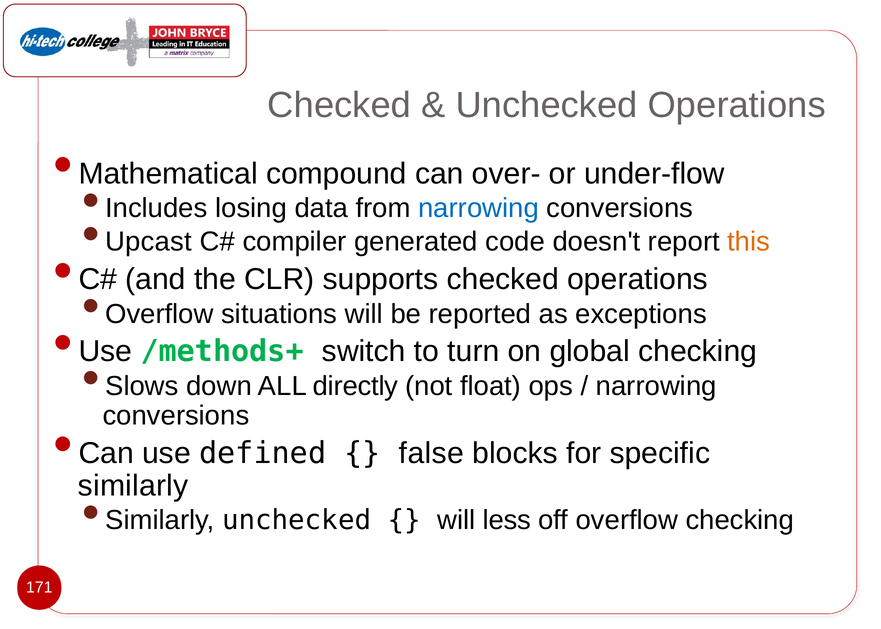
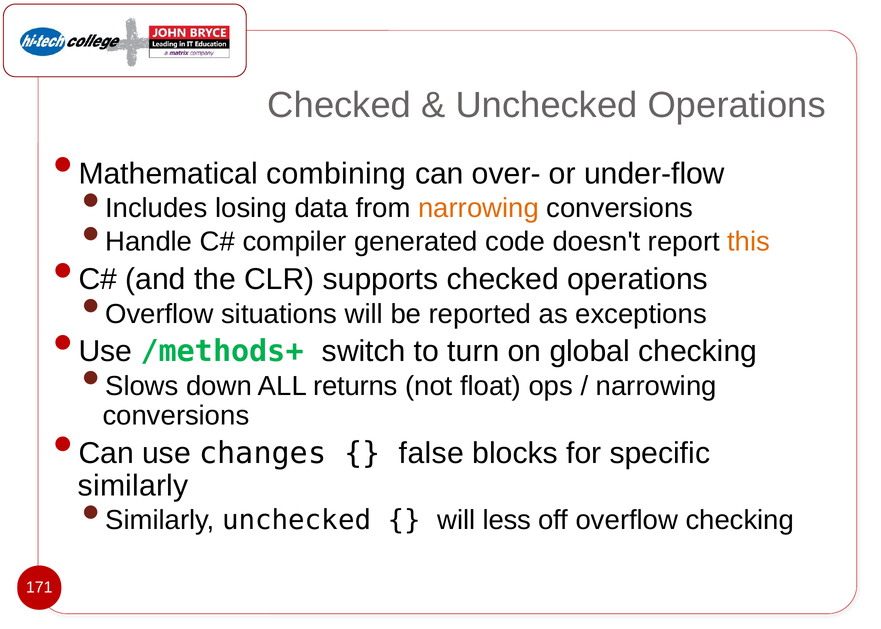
compound: compound -> combining
narrowing at (479, 208) colour: blue -> orange
Upcast: Upcast -> Handle
directly: directly -> returns
defined: defined -> changes
